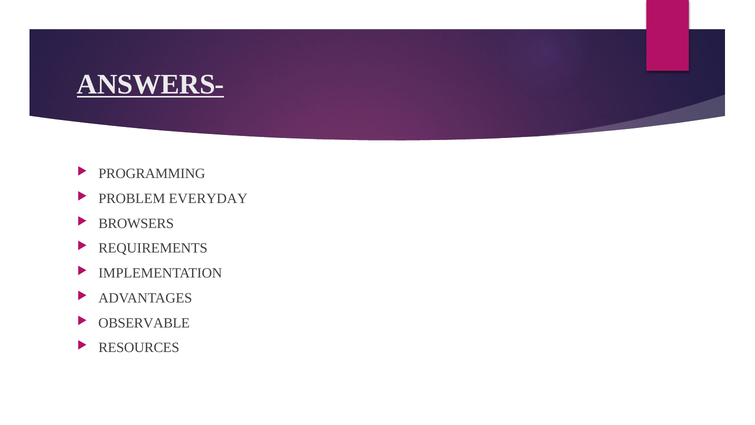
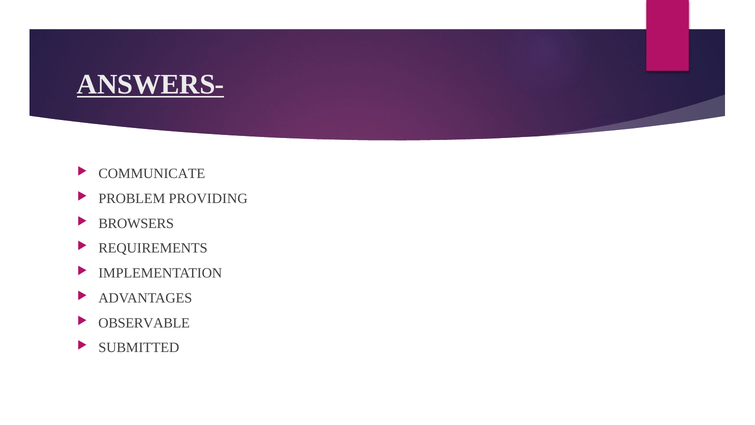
PROGRAMMING: PROGRAMMING -> COMMUNICATE
EVERYDAY: EVERYDAY -> PROVIDING
RESOURCES: RESOURCES -> SUBMITTED
